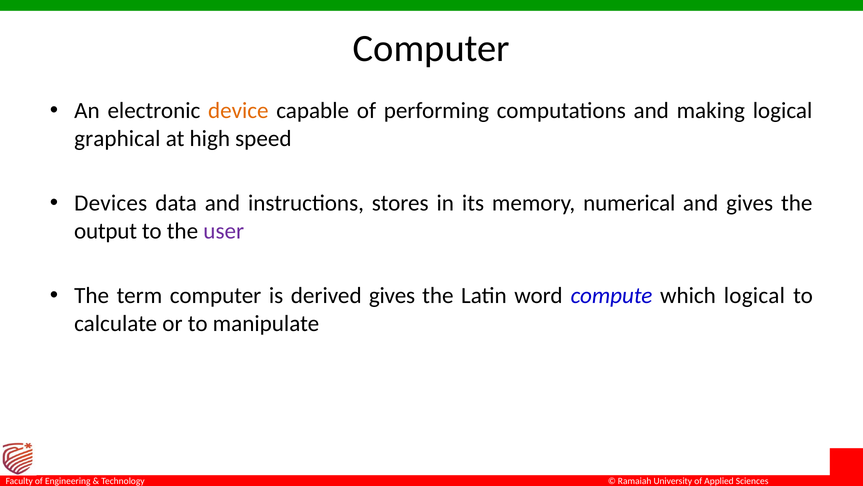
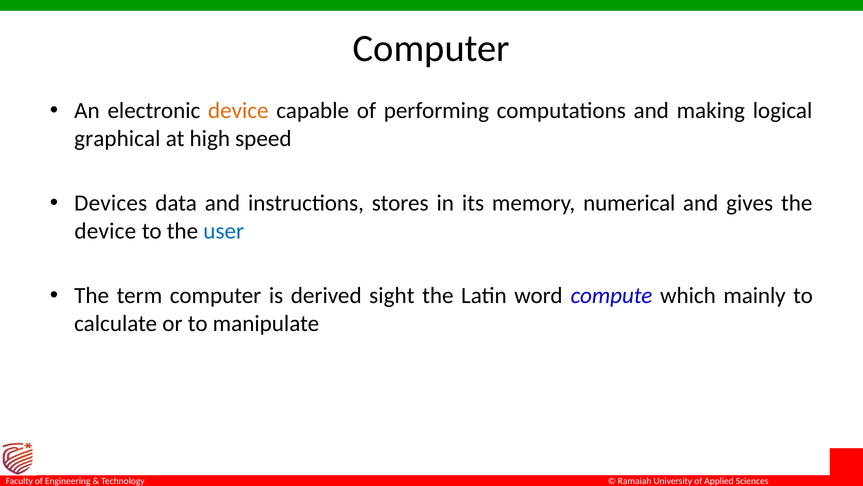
output at (106, 231): output -> device
user colour: purple -> blue
derived gives: gives -> sight
which logical: logical -> mainly
